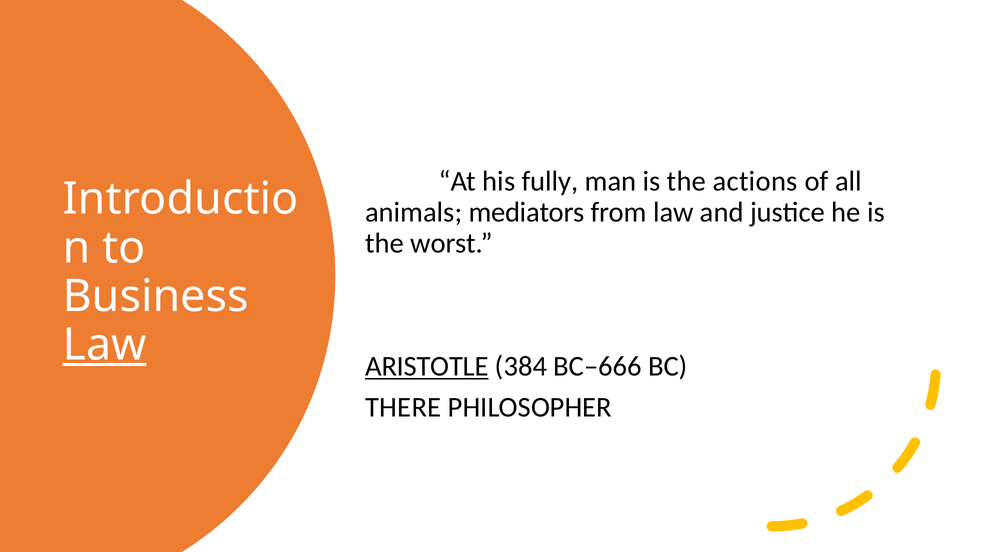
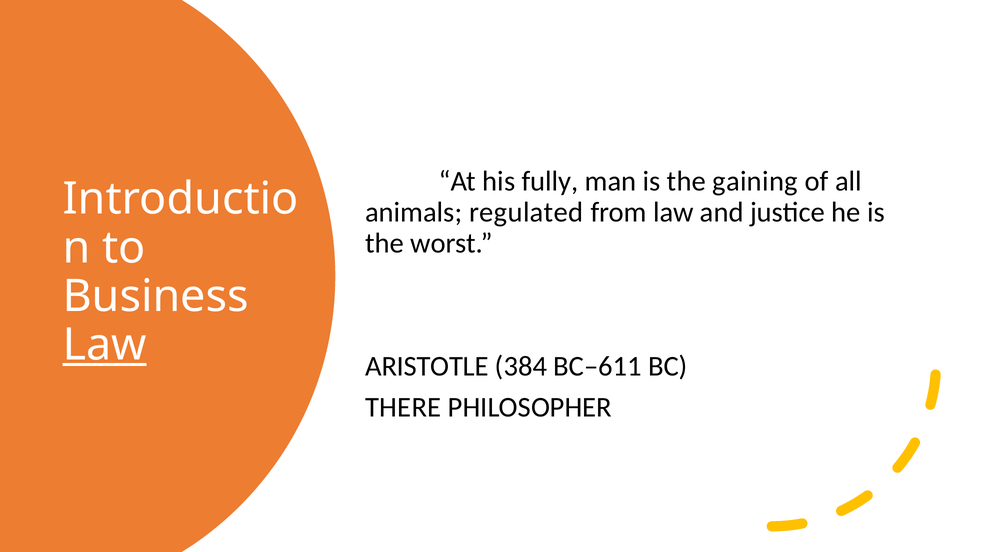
actions: actions -> gaining
mediators: mediators -> regulated
ARISTOTLE underline: present -> none
BC–666: BC–666 -> BC–611
